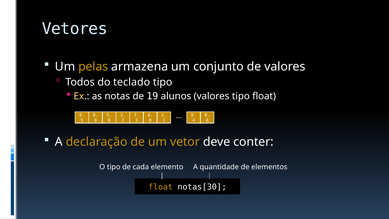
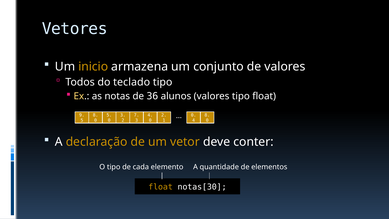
pelas: pelas -> inicio
19: 19 -> 36
